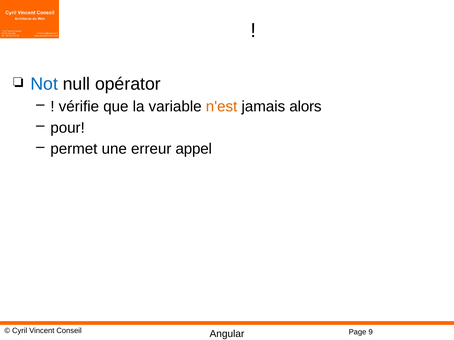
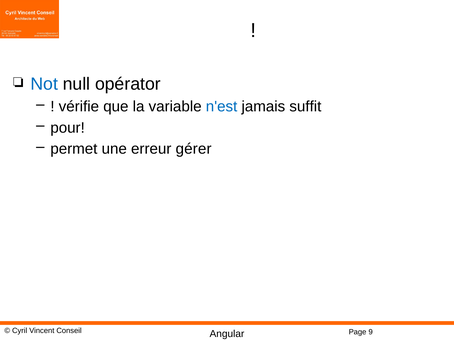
n'est colour: orange -> blue
alors: alors -> suffit
appel: appel -> gérer
